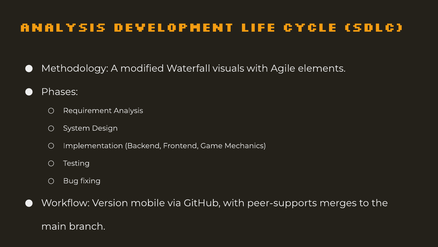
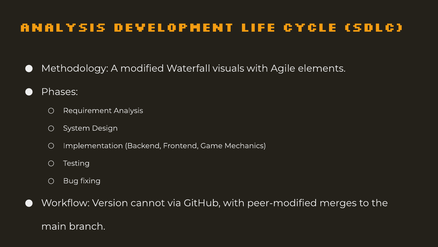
mobile: mobile -> cannot
peer-supports: peer-supports -> peer-modified
